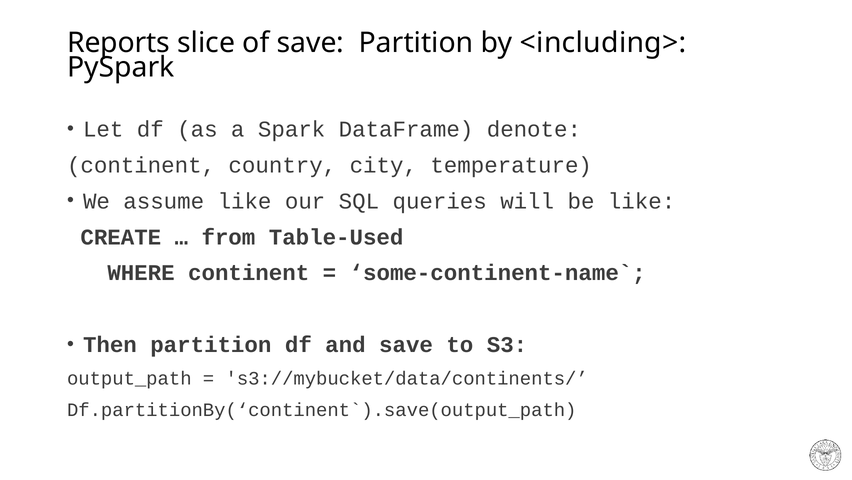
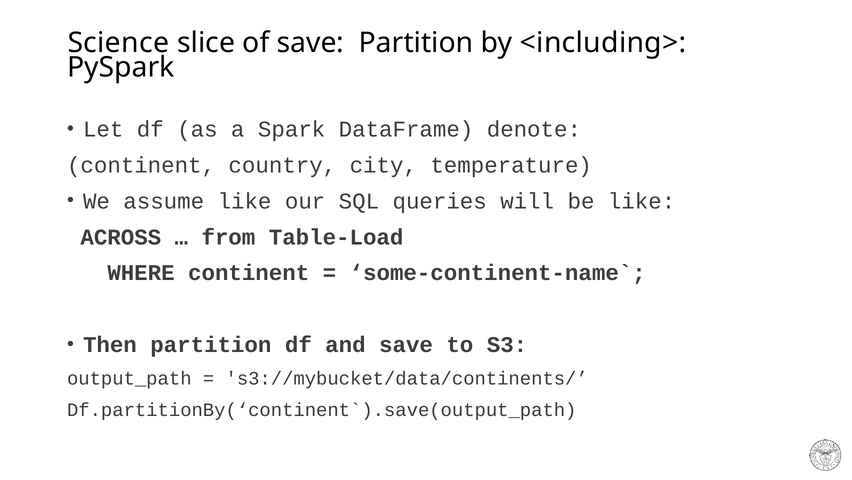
Reports: Reports -> Science
CREATE: CREATE -> ACROSS
Table-Used: Table-Used -> Table-Load
